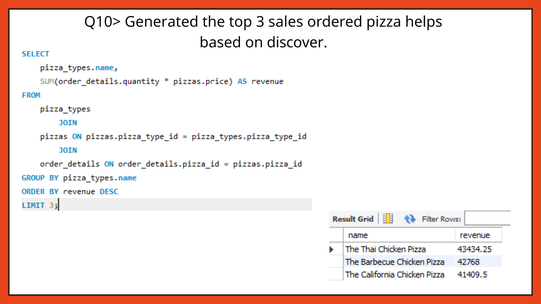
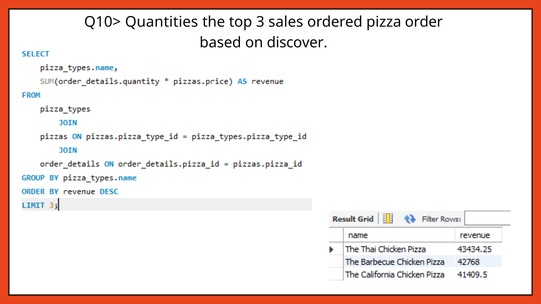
Generated: Generated -> Quantities
helps: helps -> order
